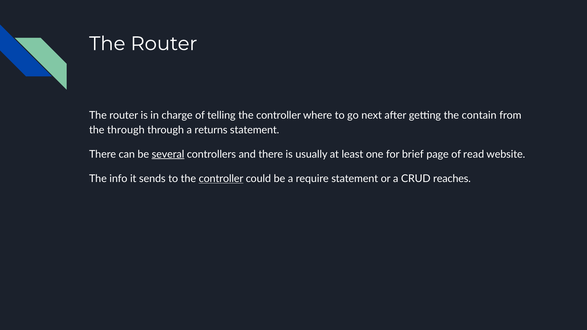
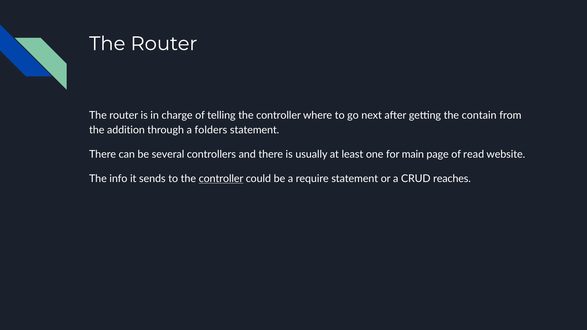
the through: through -> addition
returns: returns -> folders
several underline: present -> none
brief: brief -> main
